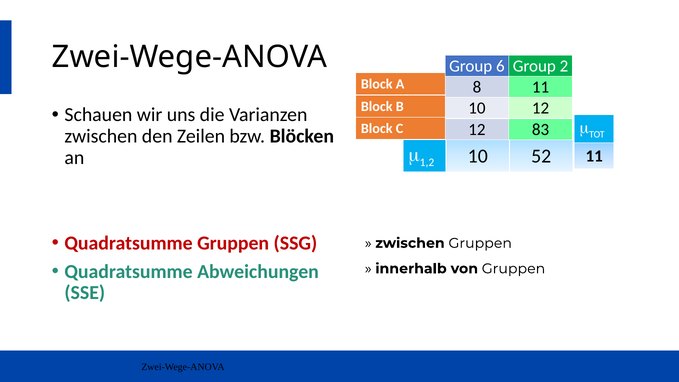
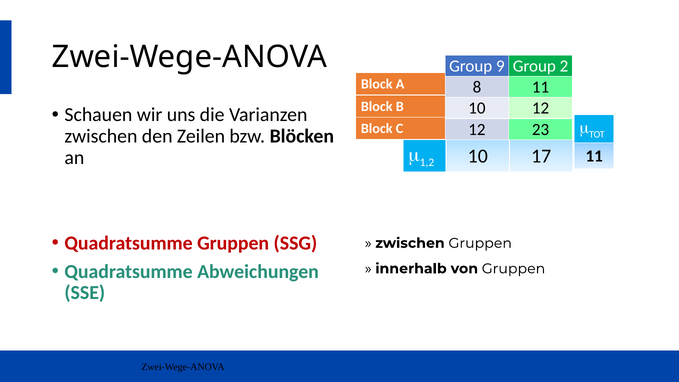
6: 6 -> 9
83: 83 -> 23
52: 52 -> 17
